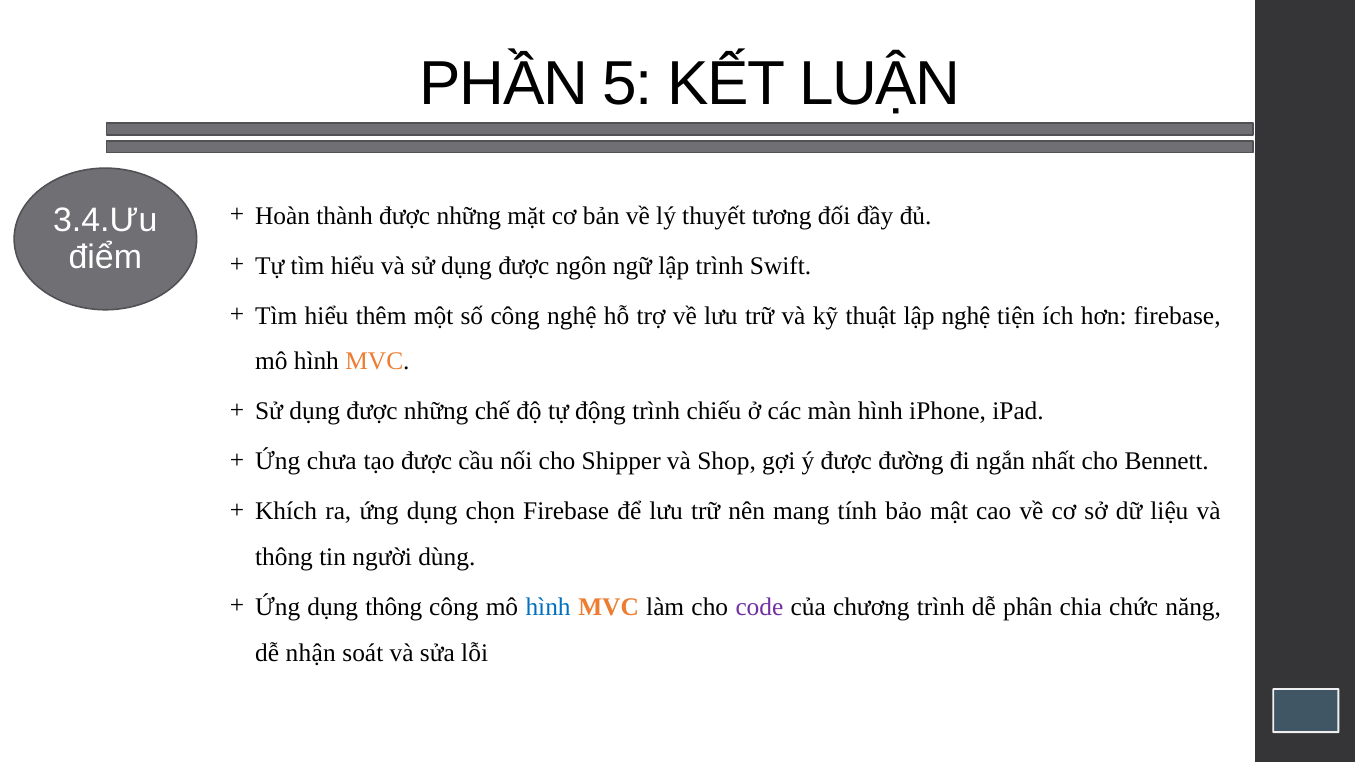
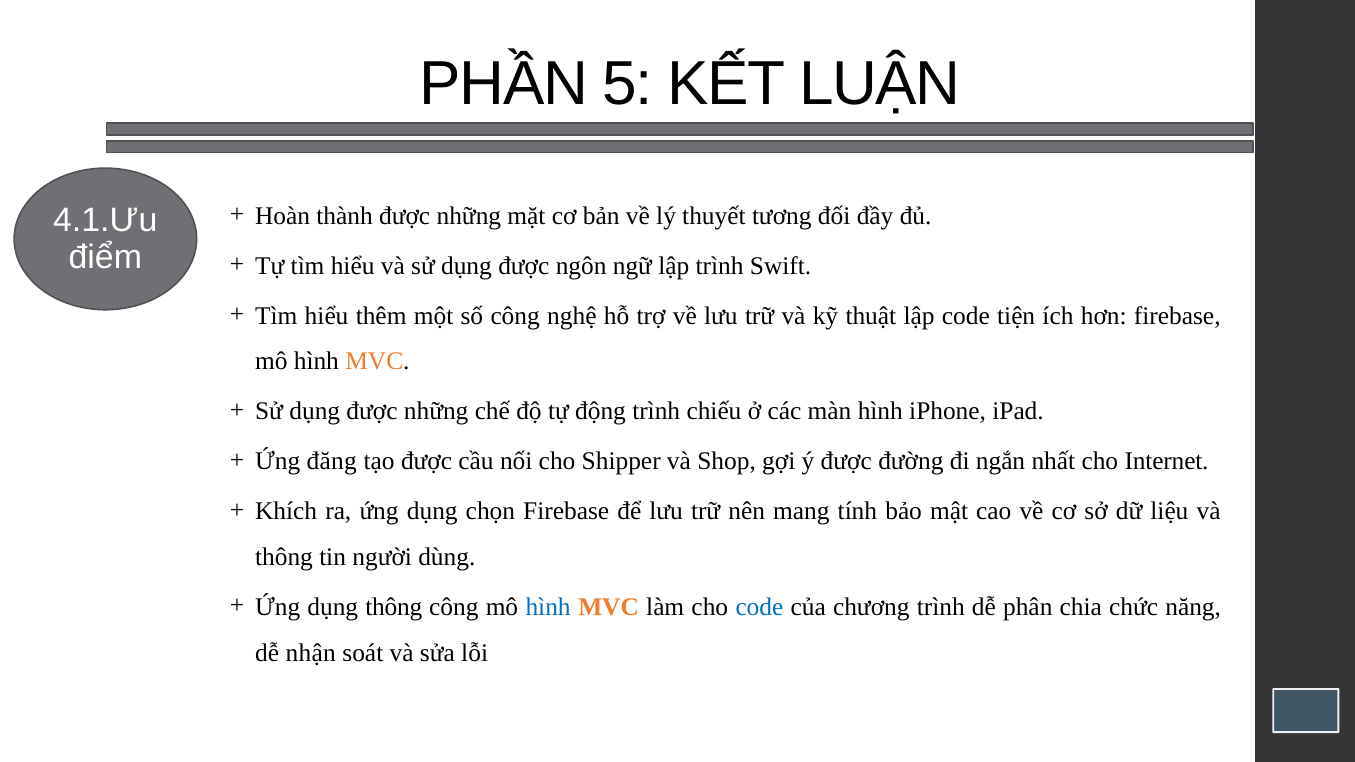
3.4.Ưu: 3.4.Ưu -> 4.1.Ưu
lập nghệ: nghệ -> code
chưa: chưa -> đăng
Bennett: Bennett -> Internet
code at (759, 607) colour: purple -> blue
